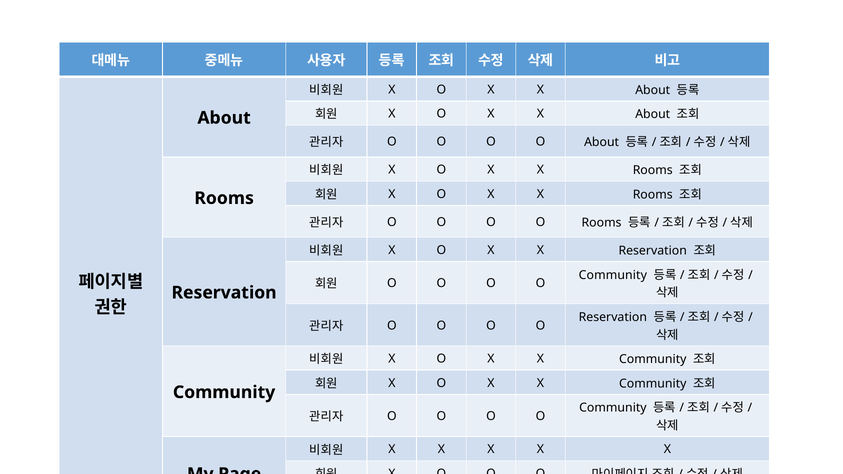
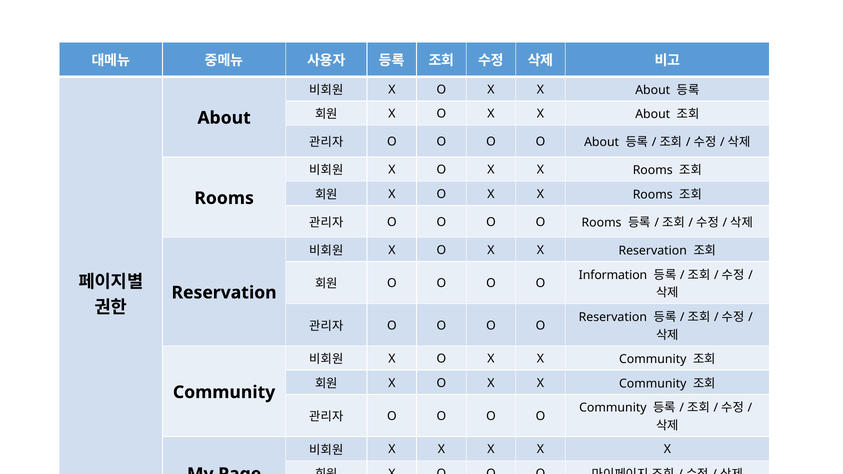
Community at (613, 275): Community -> Information
